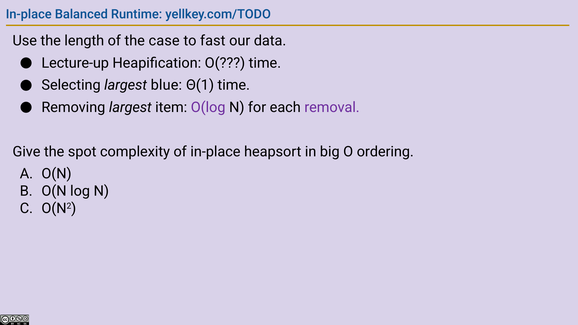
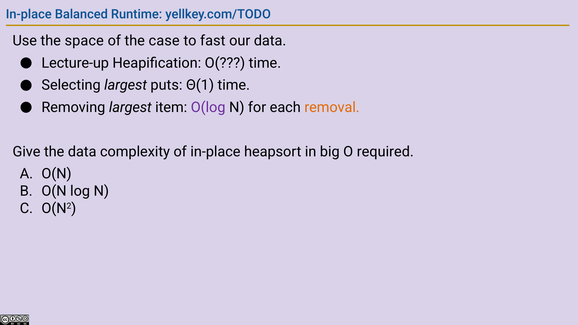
length: length -> space
blue: blue -> puts
removal colour: purple -> orange
the spot: spot -> data
ordering: ordering -> required
